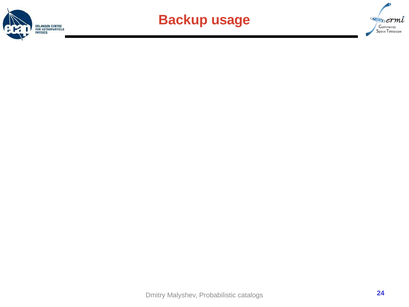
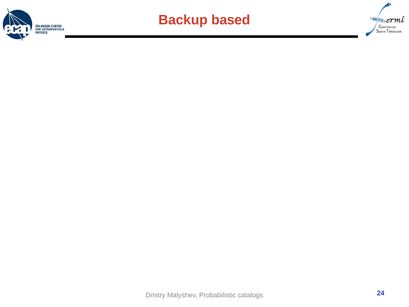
usage: usage -> based
